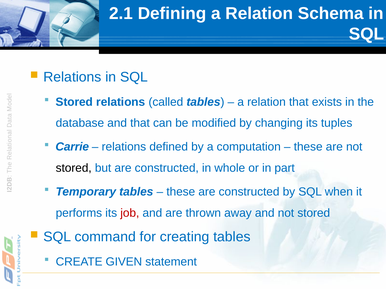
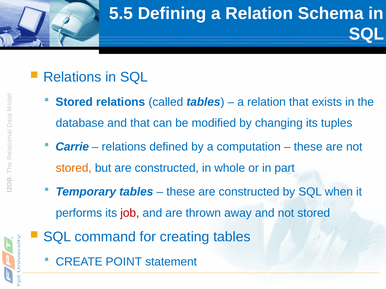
2.1: 2.1 -> 5.5
stored at (74, 168) colour: black -> orange
GIVEN: GIVEN -> POINT
